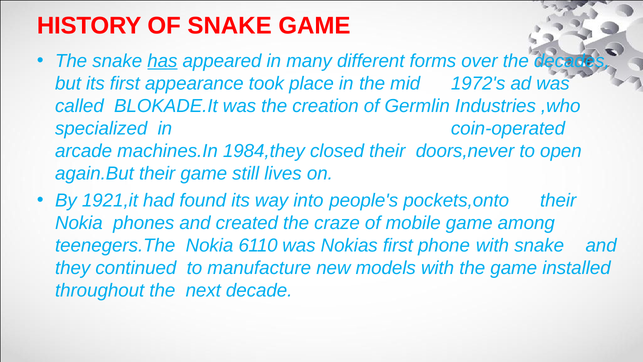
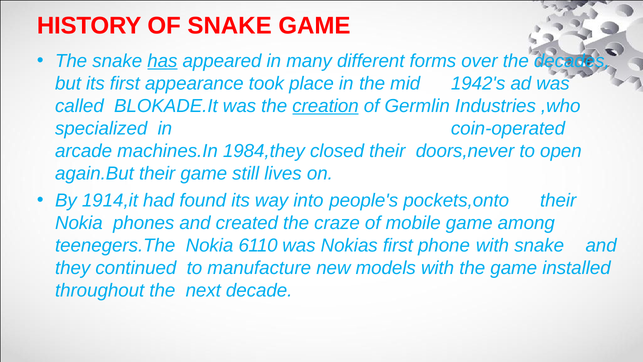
1972's: 1972's -> 1942's
creation underline: none -> present
1921,it: 1921,it -> 1914,it
